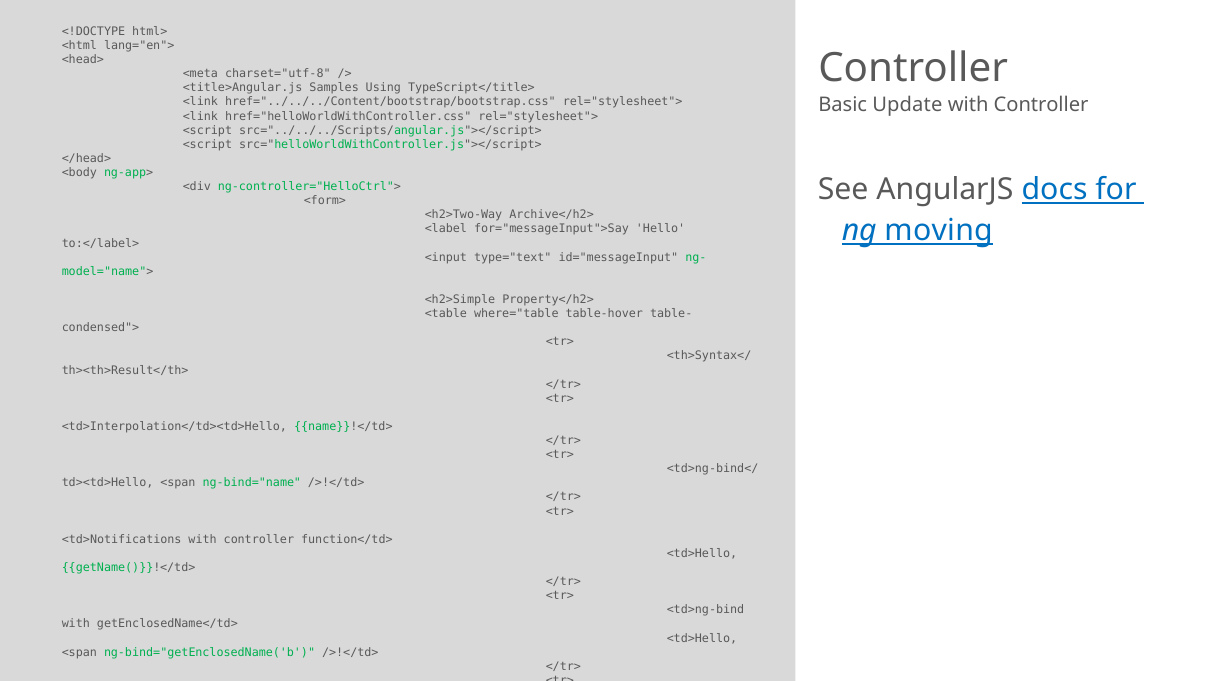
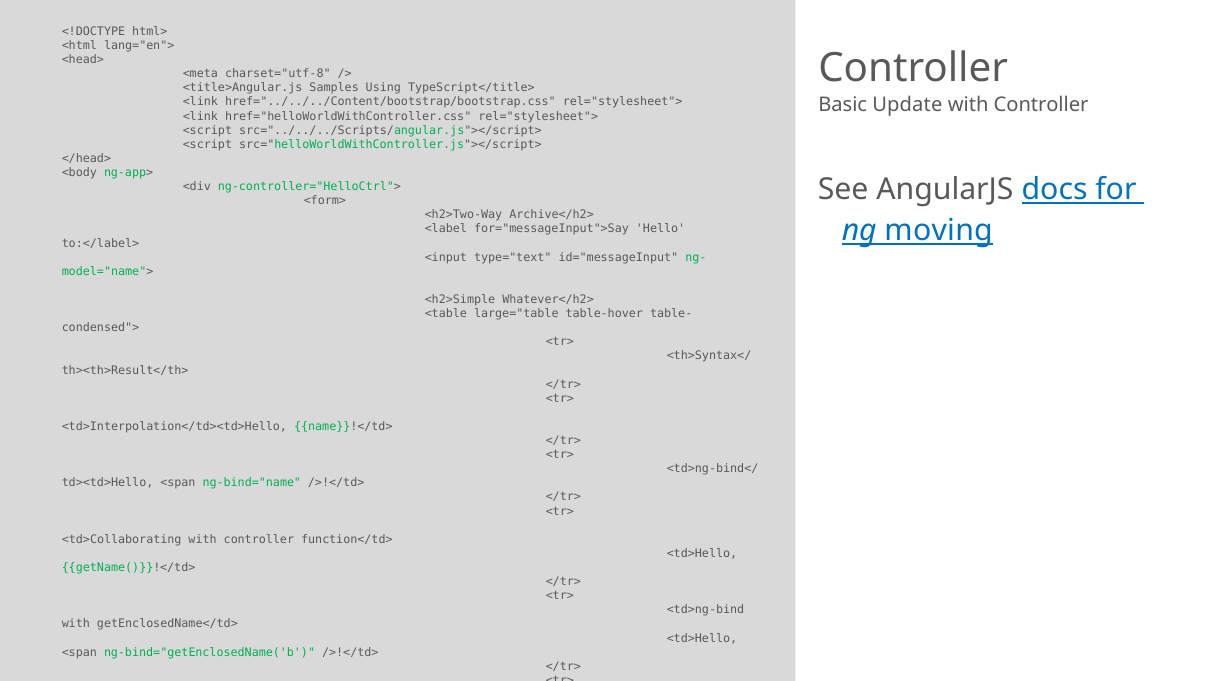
Property</h2>: Property</h2> -> Whatever</h2>
where="table: where="table -> large="table
<td>Notifications: <td>Notifications -> <td>Collaborating
